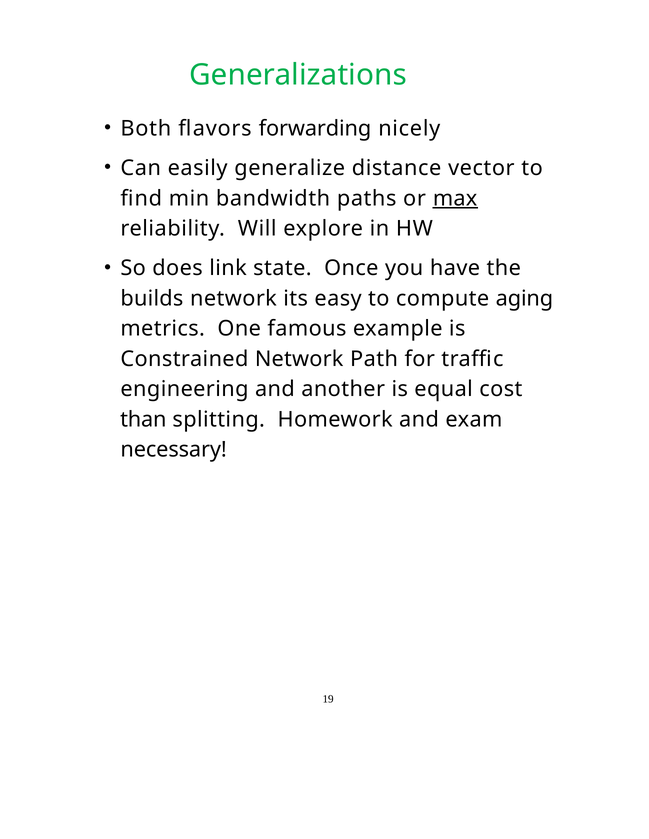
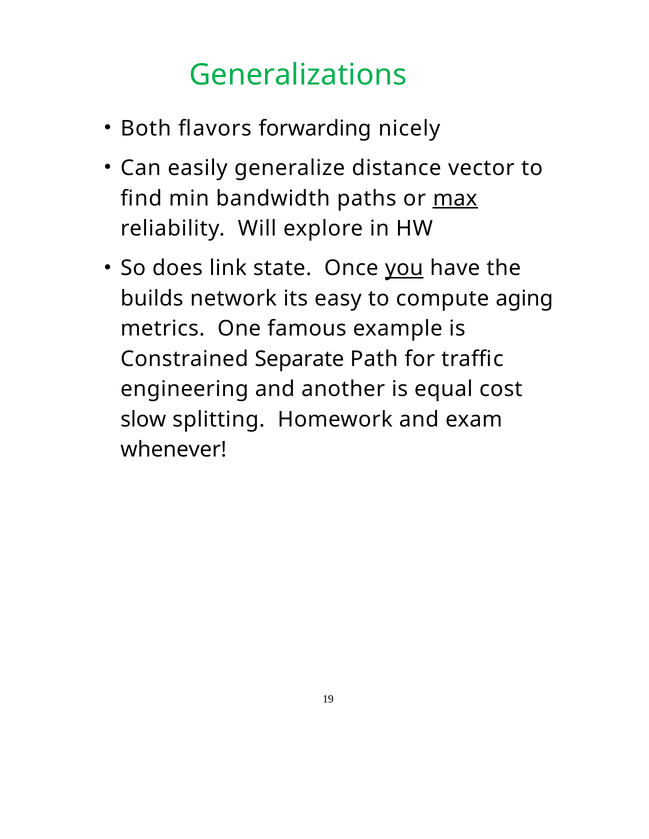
you underline: none -> present
Constrained Network: Network -> Separate
than: than -> slow
necessary: necessary -> whenever
